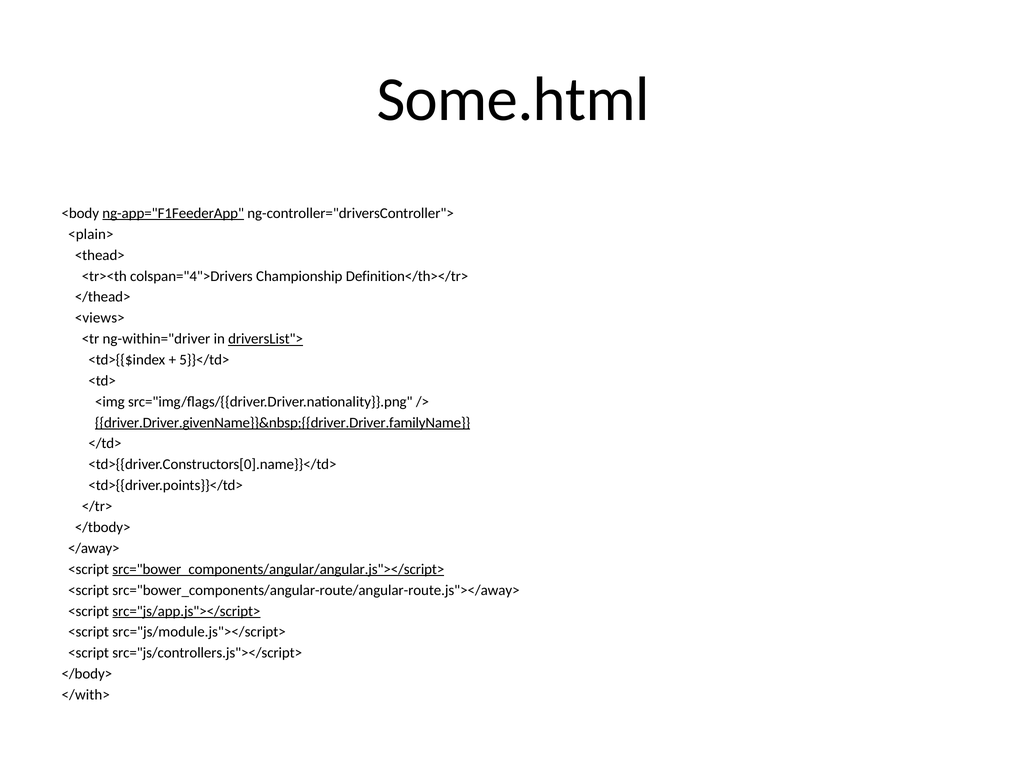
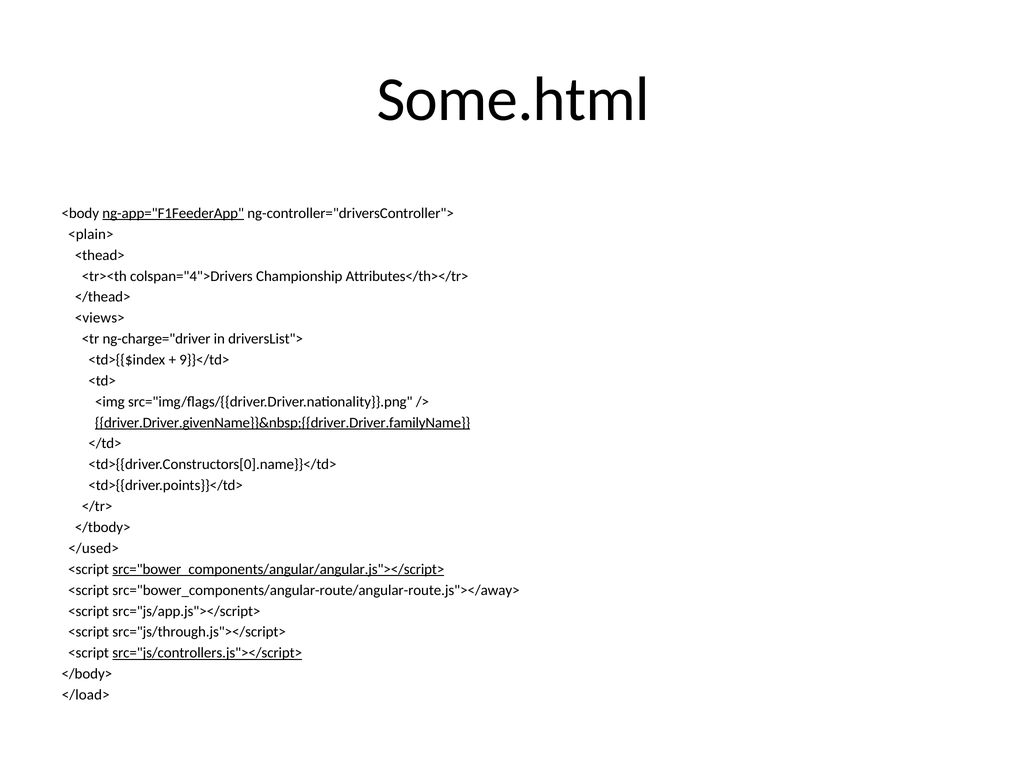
Definition</th></tr>: Definition</th></tr> -> Attributes</th></tr>
ng-within="driver: ng-within="driver -> ng-charge="driver
driversList"> underline: present -> none
5}}</td>: 5}}</td> -> 9}}</td>
</away>: </away> -> </used>
src="js/app.js"></script> underline: present -> none
src="js/module.js"></script>: src="js/module.js"></script> -> src="js/through.js"></script>
src="js/controllers.js"></script> underline: none -> present
</with>: </with> -> </load>
